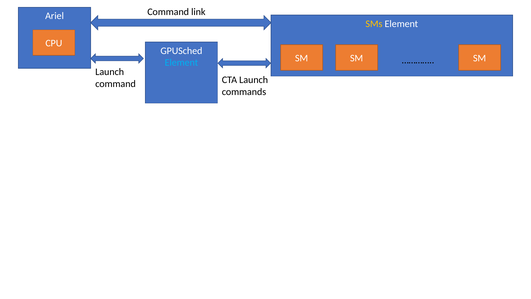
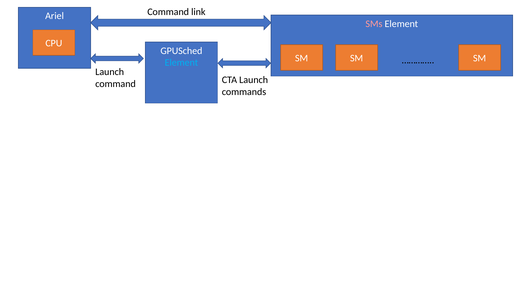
SMs colour: yellow -> pink
